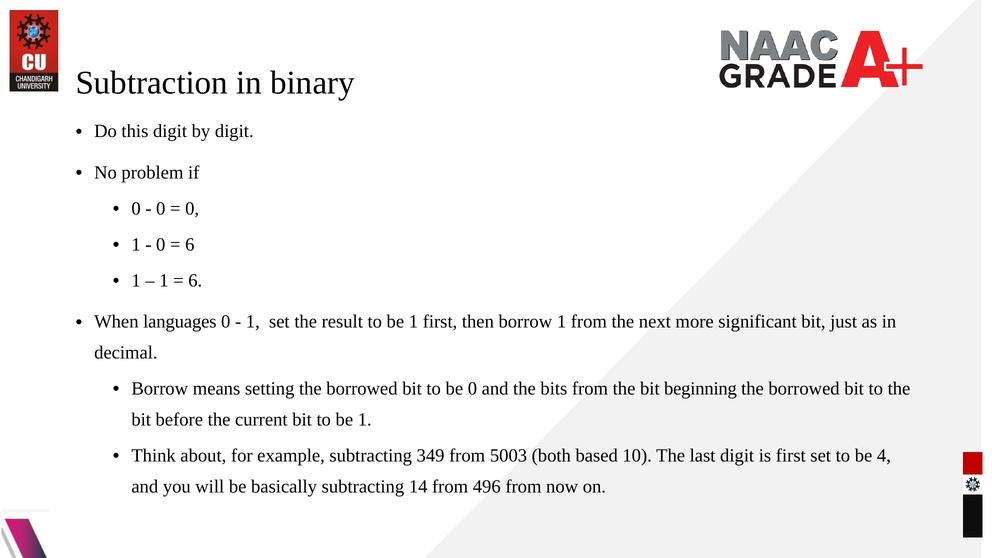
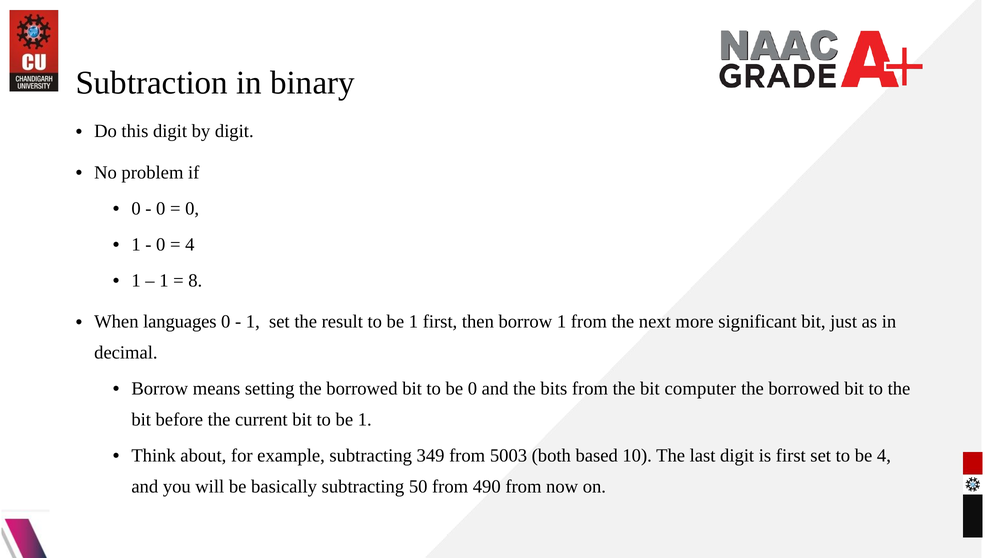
6 at (190, 244): 6 -> 4
6 at (195, 281): 6 -> 8
beginning: beginning -> computer
14: 14 -> 50
496: 496 -> 490
